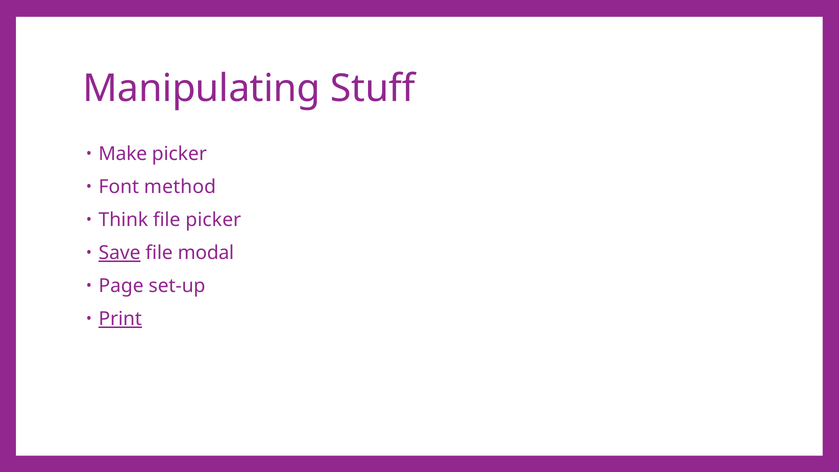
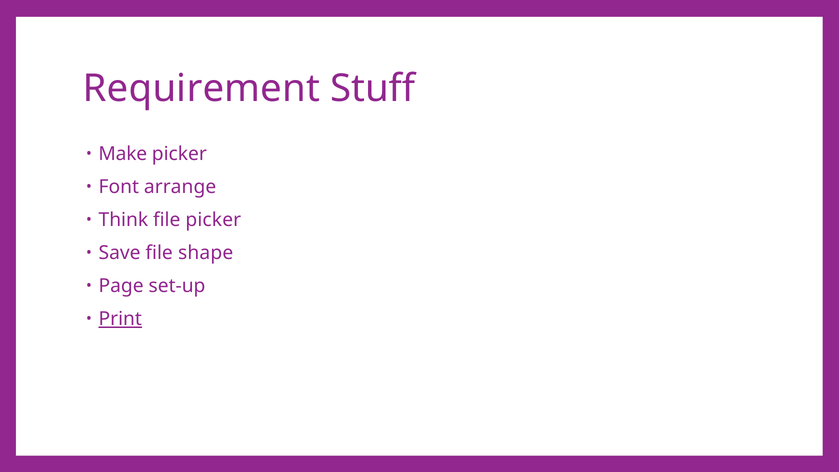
Manipulating: Manipulating -> Requirement
method: method -> arrange
Save underline: present -> none
modal: modal -> shape
